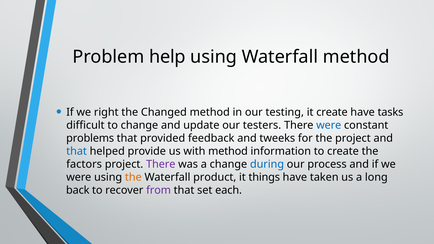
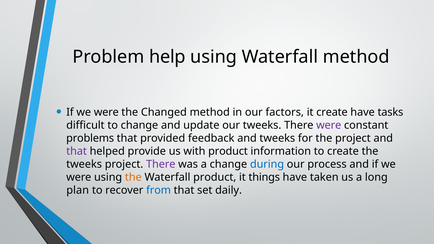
right at (106, 112): right -> were
testing: testing -> factors
our testers: testers -> tweeks
were at (329, 125) colour: blue -> purple
that at (77, 151) colour: blue -> purple
with method: method -> product
factors at (84, 164): factors -> tweeks
back: back -> plan
from colour: purple -> blue
each: each -> daily
